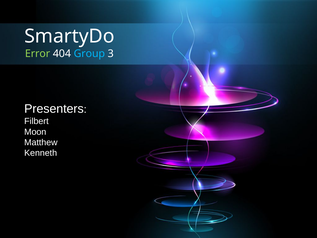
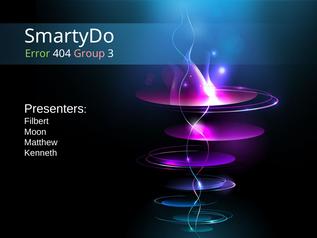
Group colour: light blue -> pink
